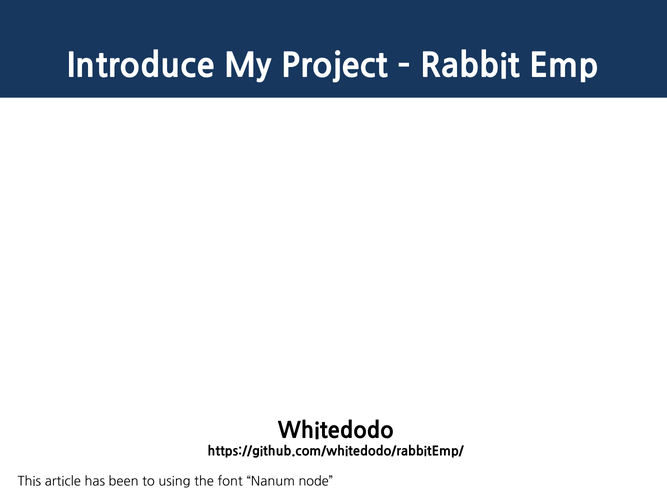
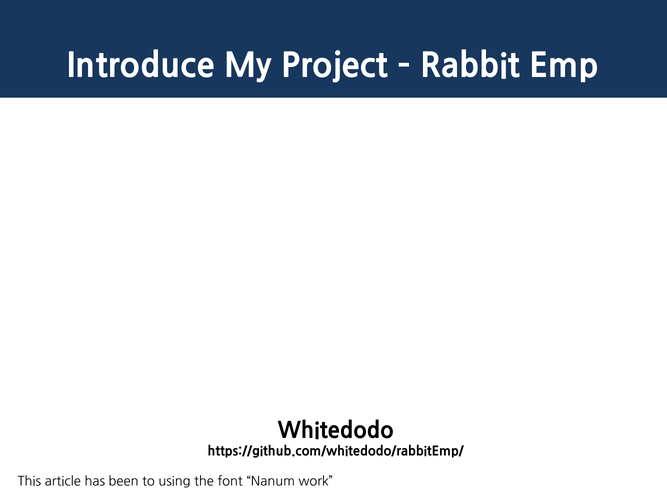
node: node -> work
